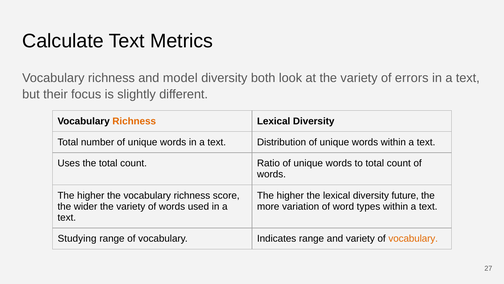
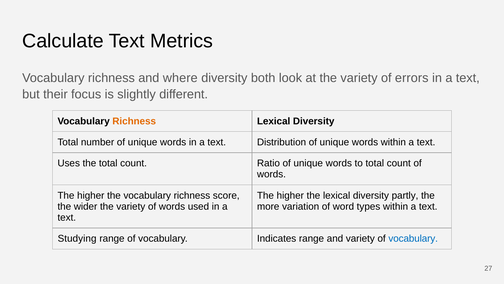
model: model -> where
future: future -> partly
vocabulary at (413, 238) colour: orange -> blue
